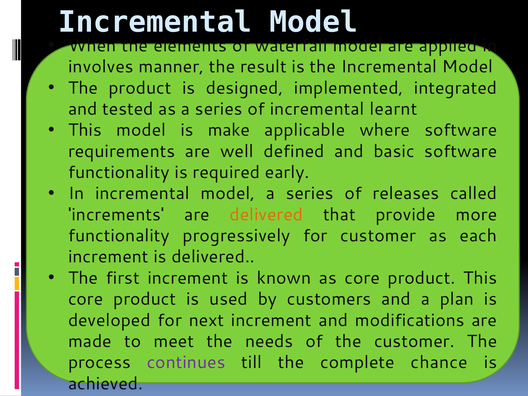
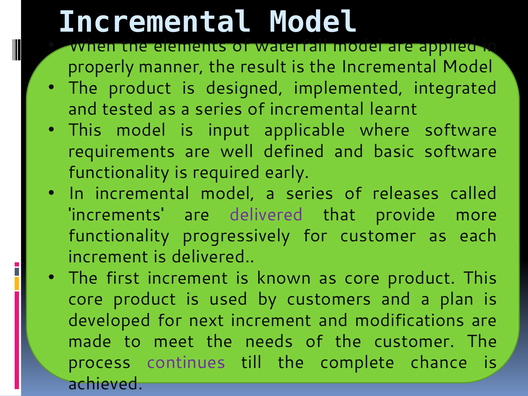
involves: involves -> properly
make: make -> input
delivered at (266, 215) colour: orange -> purple
